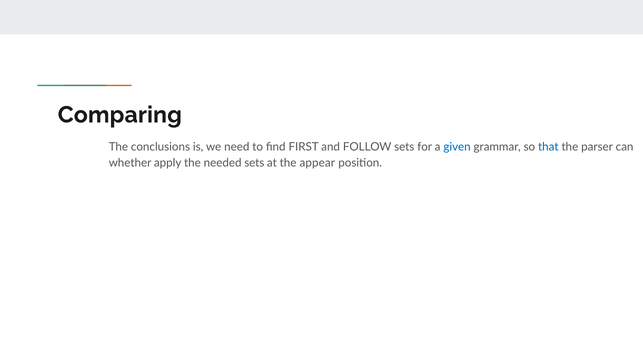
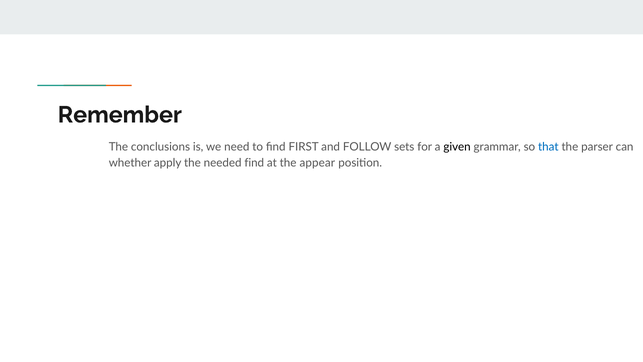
Comparing: Comparing -> Remember
given colour: blue -> black
needed sets: sets -> find
